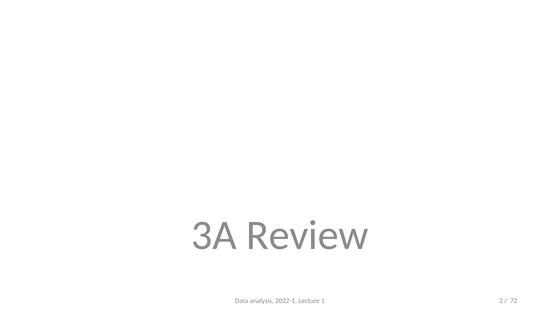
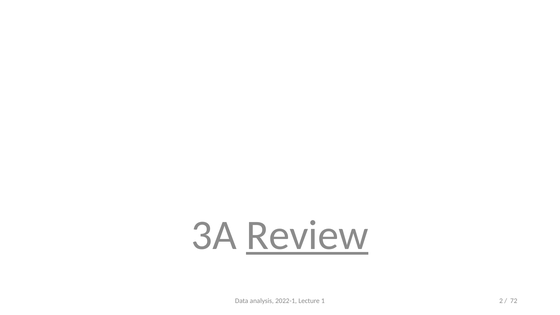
Review underline: none -> present
